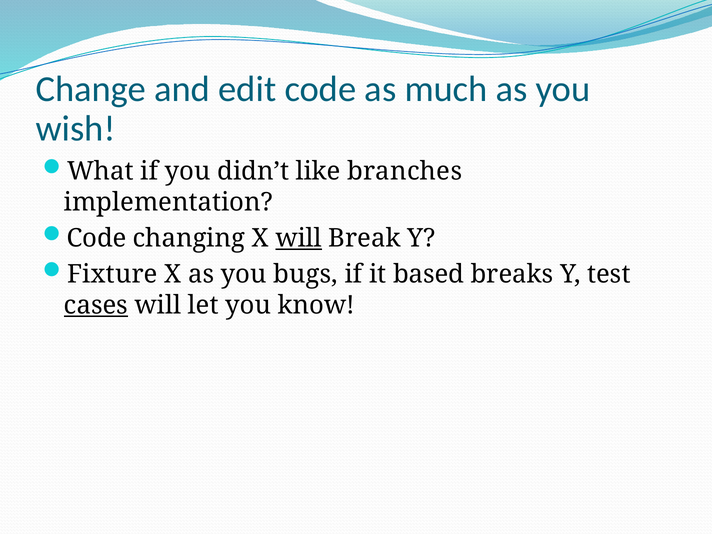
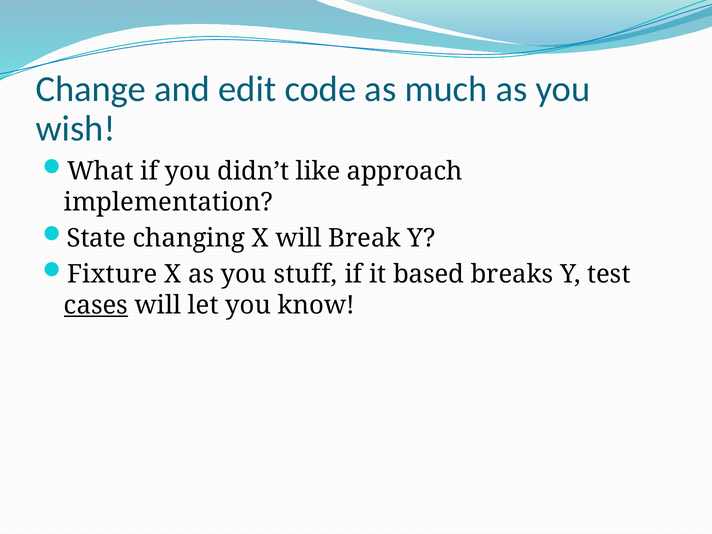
branches: branches -> approach
Code at (97, 238): Code -> State
will at (299, 238) underline: present -> none
bugs: bugs -> stuff
